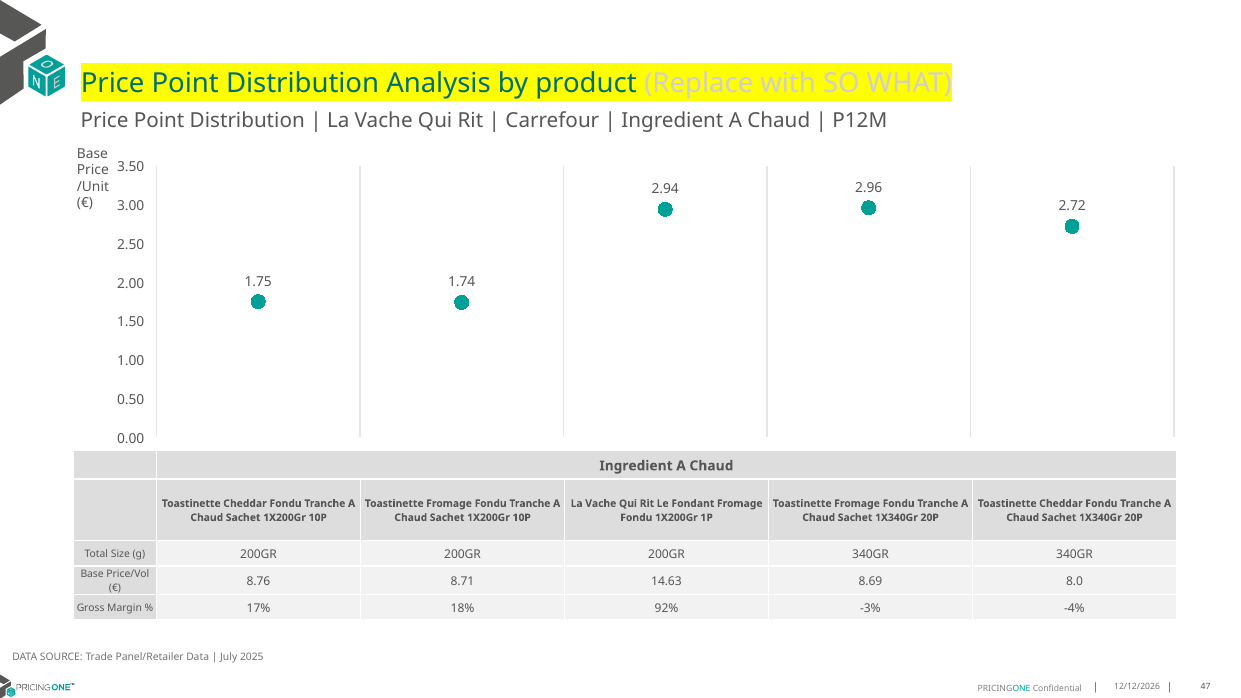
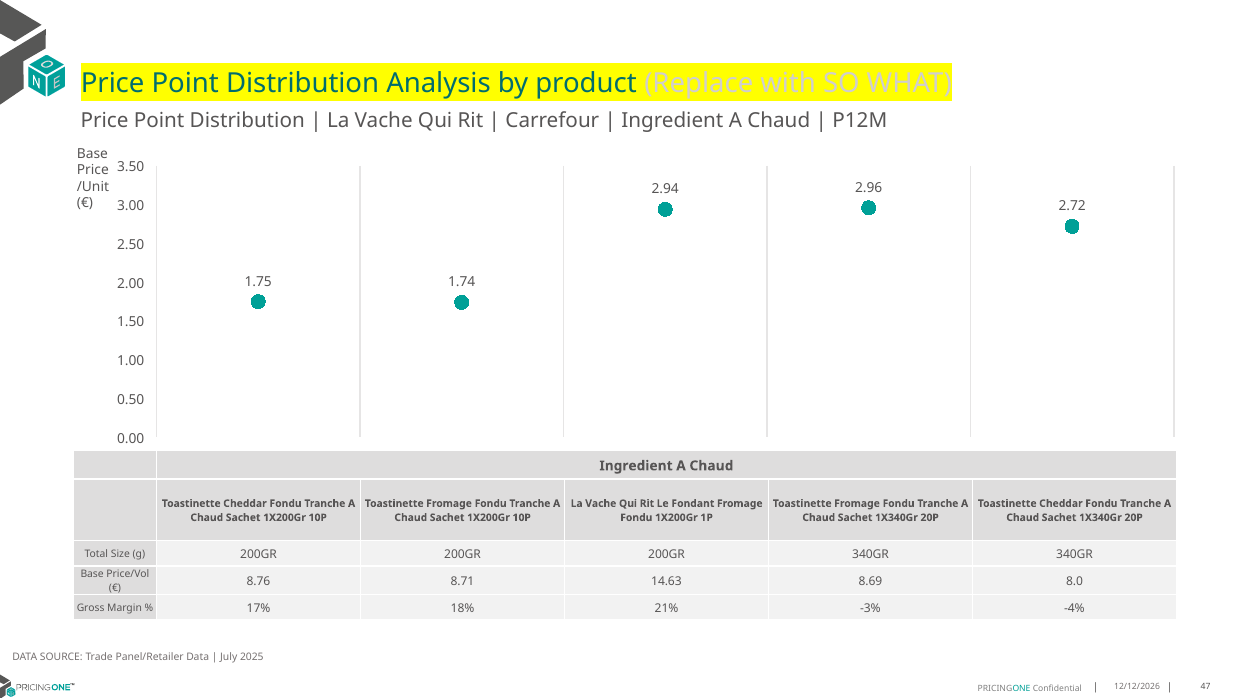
92%: 92% -> 21%
